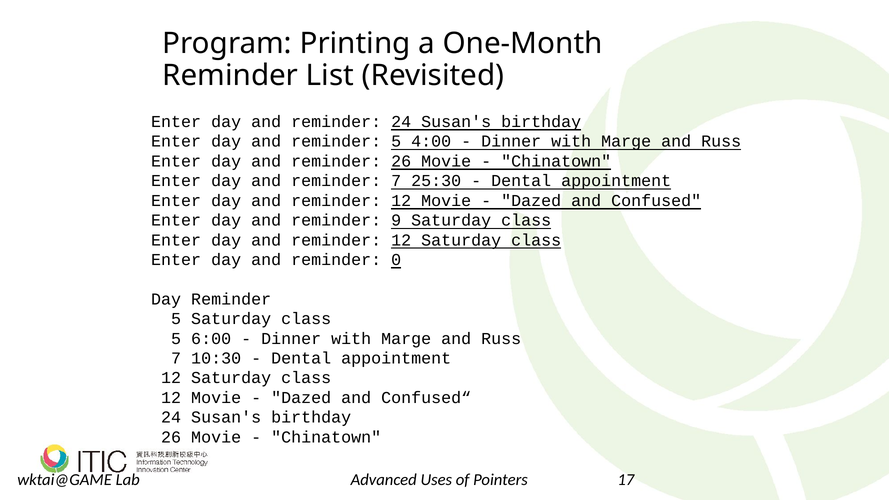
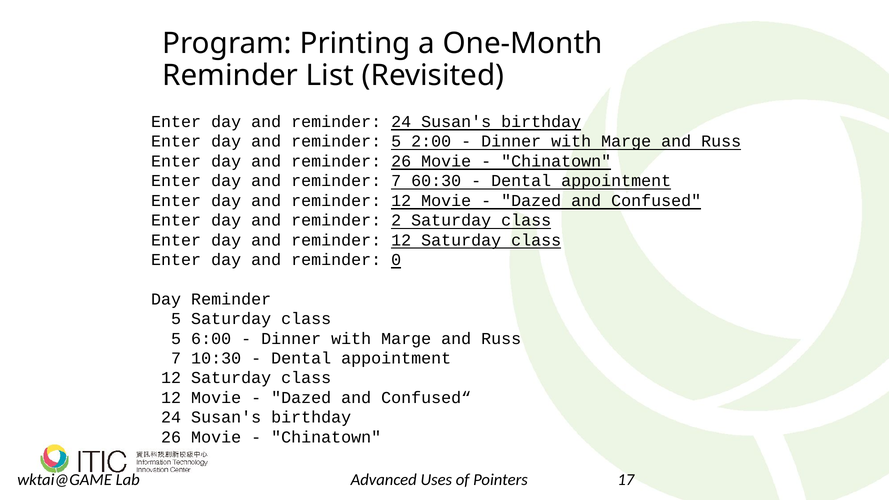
4:00: 4:00 -> 2:00
25:30: 25:30 -> 60:30
9: 9 -> 2
